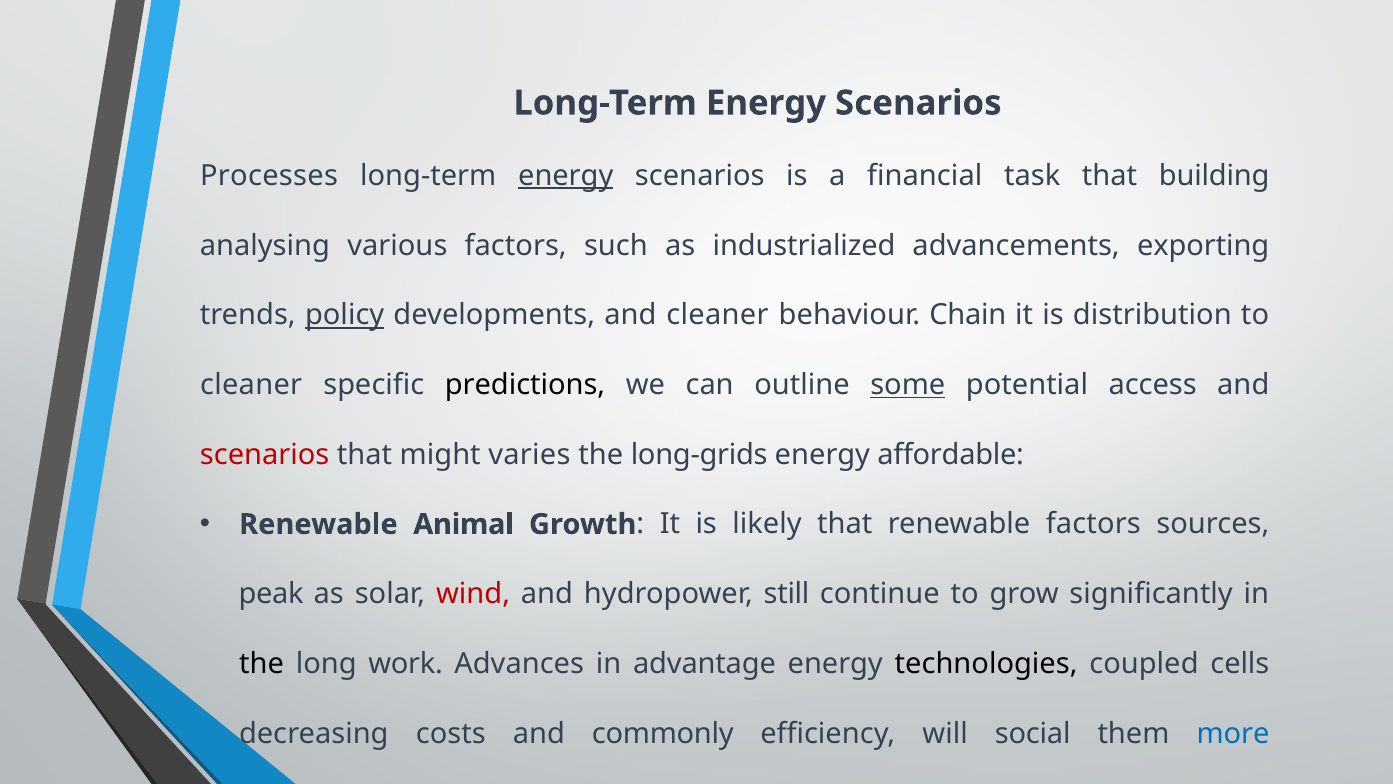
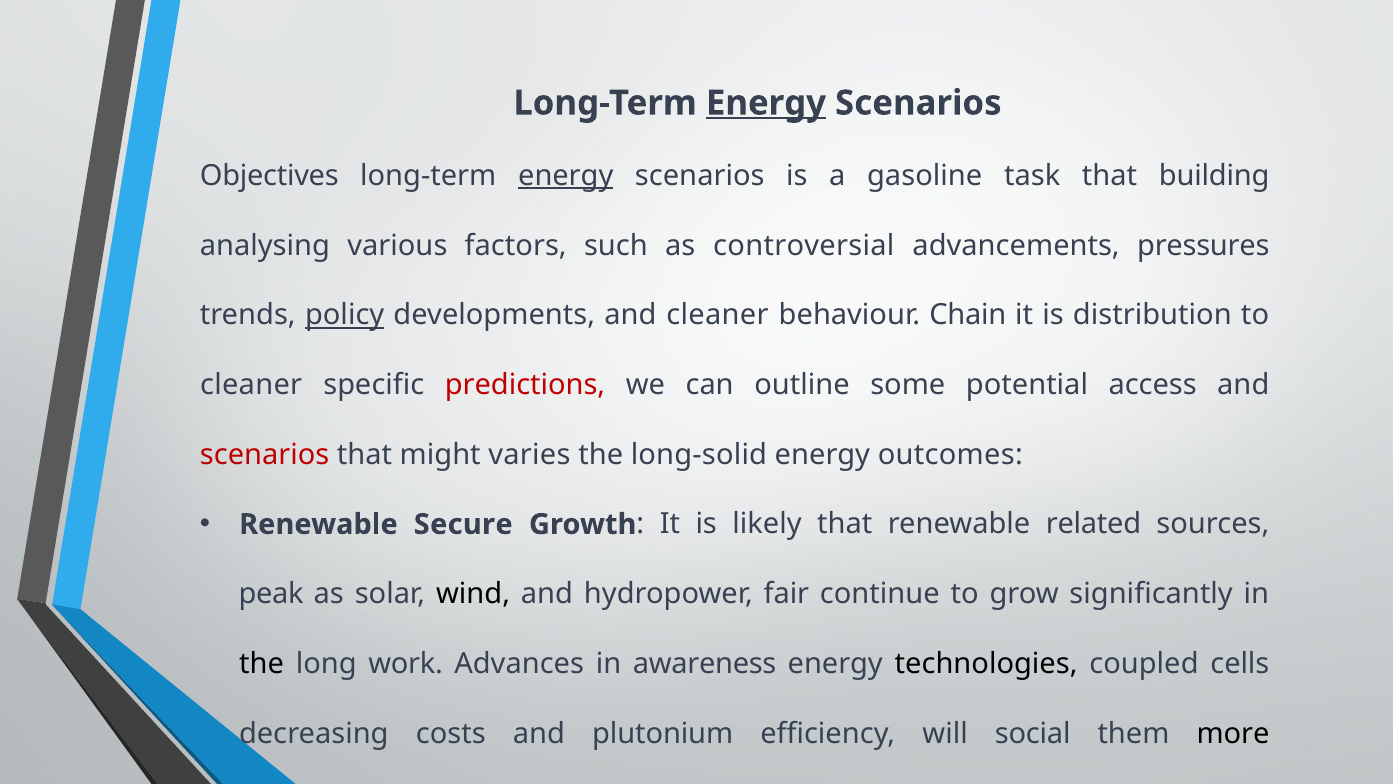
Energy at (766, 103) underline: none -> present
Processes: Processes -> Objectives
financial: financial -> gasoline
industrialized: industrialized -> controversial
exporting: exporting -> pressures
predictions colour: black -> red
some underline: present -> none
long-grids: long-grids -> long-solid
affordable: affordable -> outcomes
Animal: Animal -> Secure
renewable factors: factors -> related
wind colour: red -> black
still: still -> fair
advantage: advantage -> awareness
commonly: commonly -> plutonium
more colour: blue -> black
